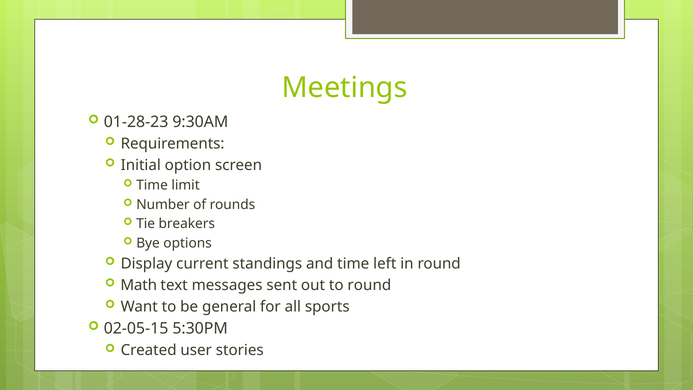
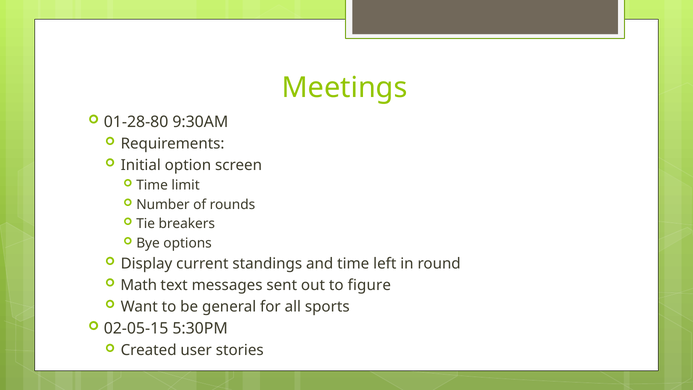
01-28-23: 01-28-23 -> 01-28-80
to round: round -> figure
